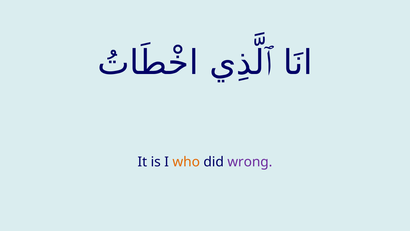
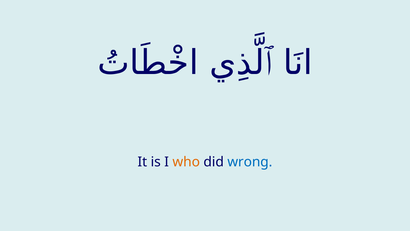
wrong colour: purple -> blue
